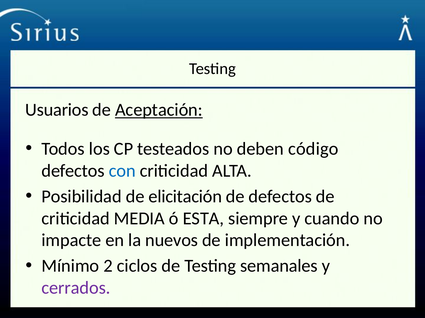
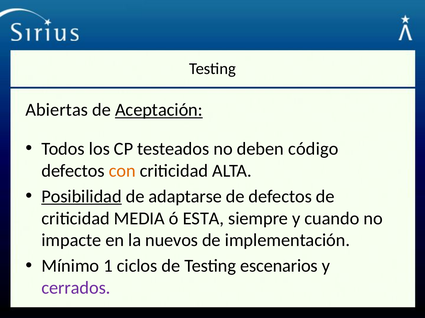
Usuarios: Usuarios -> Abiertas
con colour: blue -> orange
Posibilidad underline: none -> present
elicitación: elicitación -> adaptarse
2: 2 -> 1
semanales: semanales -> escenarios
